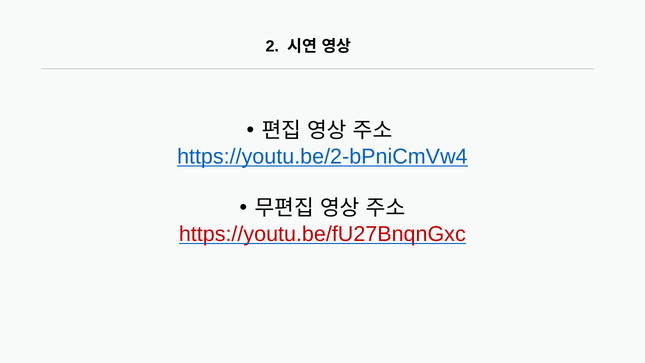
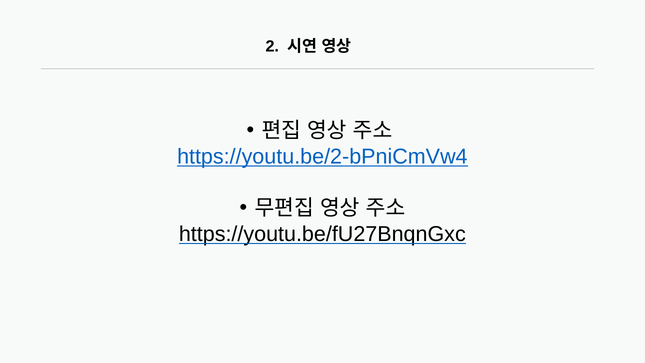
https://youtu.be/fU27BnqnGxc colour: red -> black
